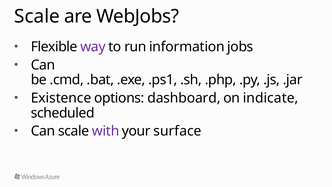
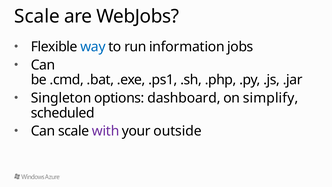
way colour: purple -> blue
Existence: Existence -> Singleton
indicate: indicate -> simplify
surface: surface -> outside
